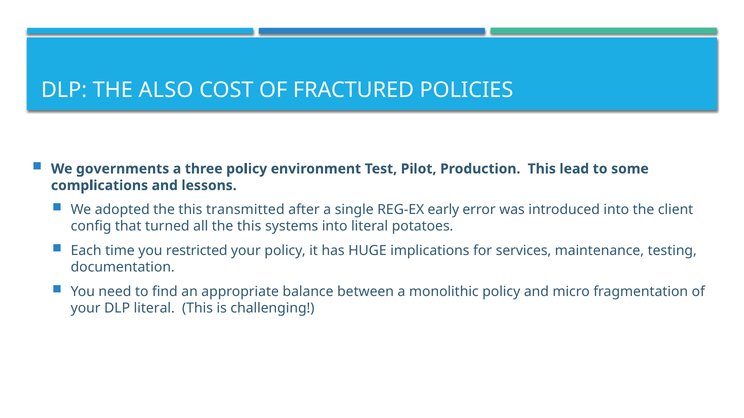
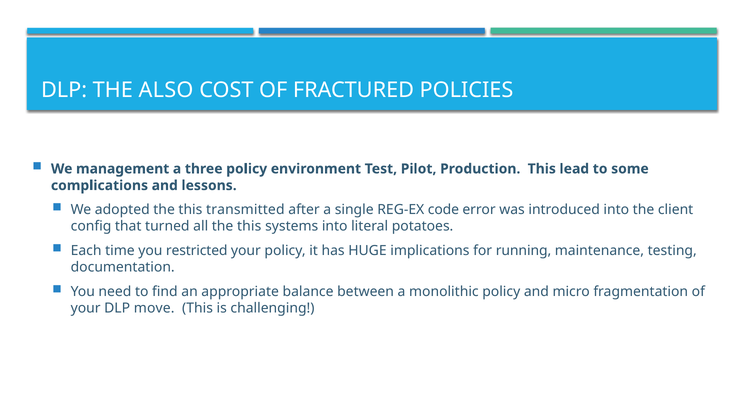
governments: governments -> management
early: early -> code
services: services -> running
DLP literal: literal -> move
